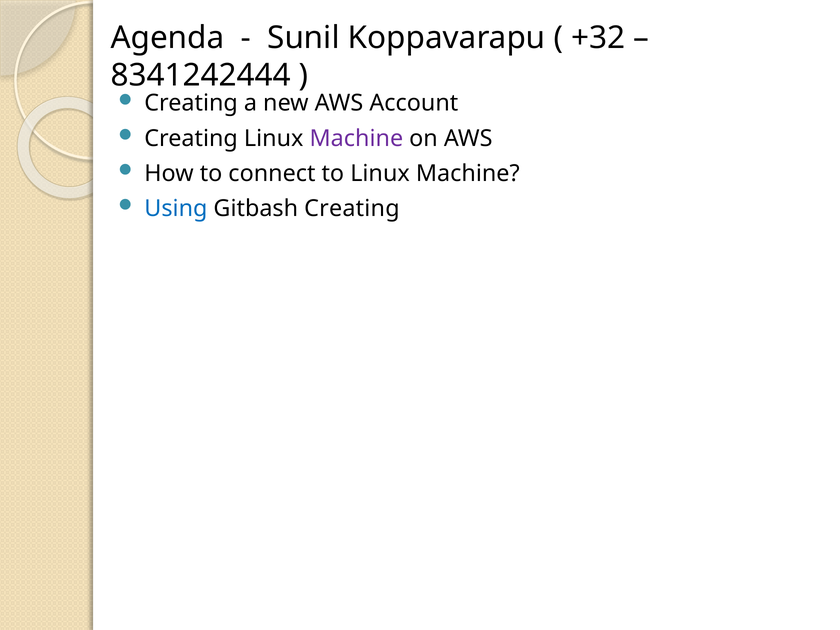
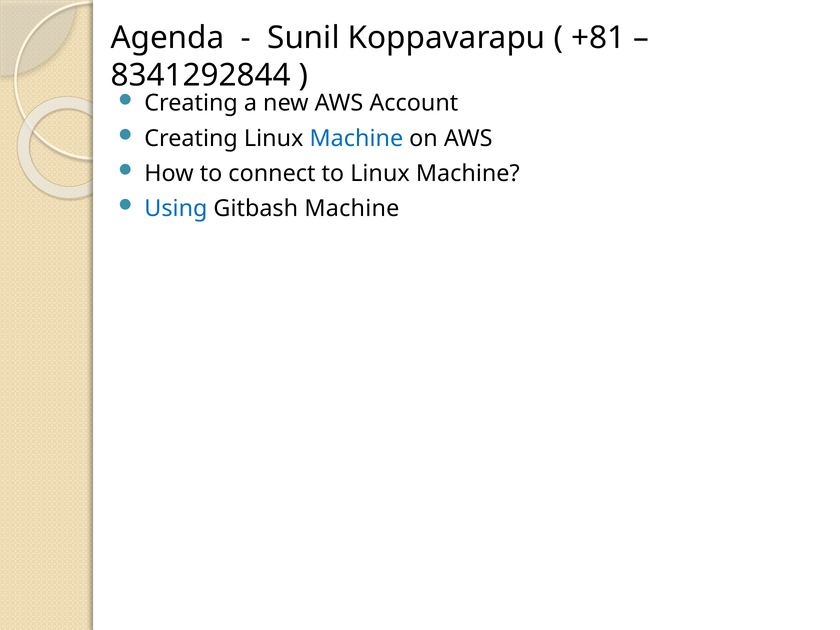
+32: +32 -> +81
8341242444: 8341242444 -> 8341292844
Machine at (356, 138) colour: purple -> blue
Gitbash Creating: Creating -> Machine
